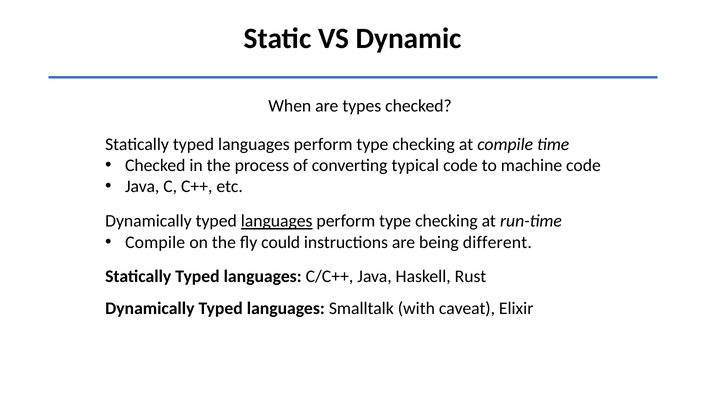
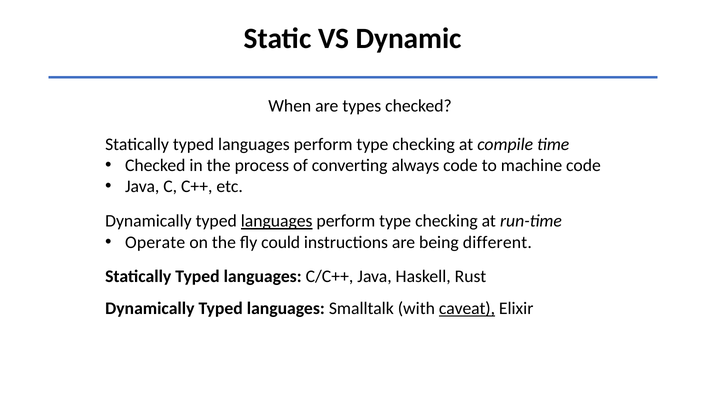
typical: typical -> always
Compile at (155, 242): Compile -> Operate
caveat underline: none -> present
